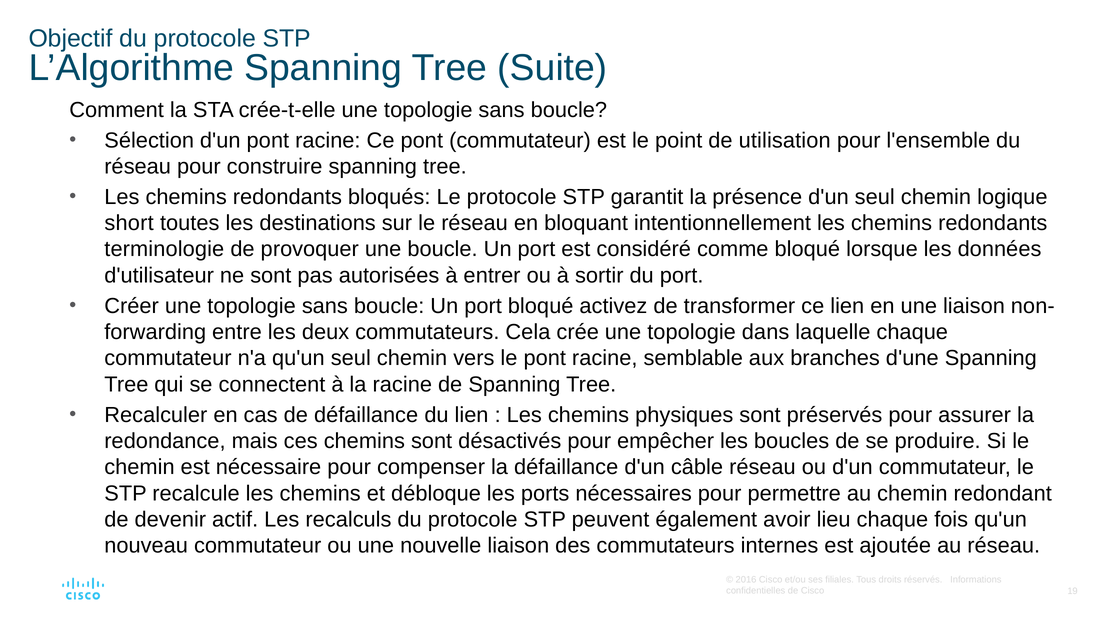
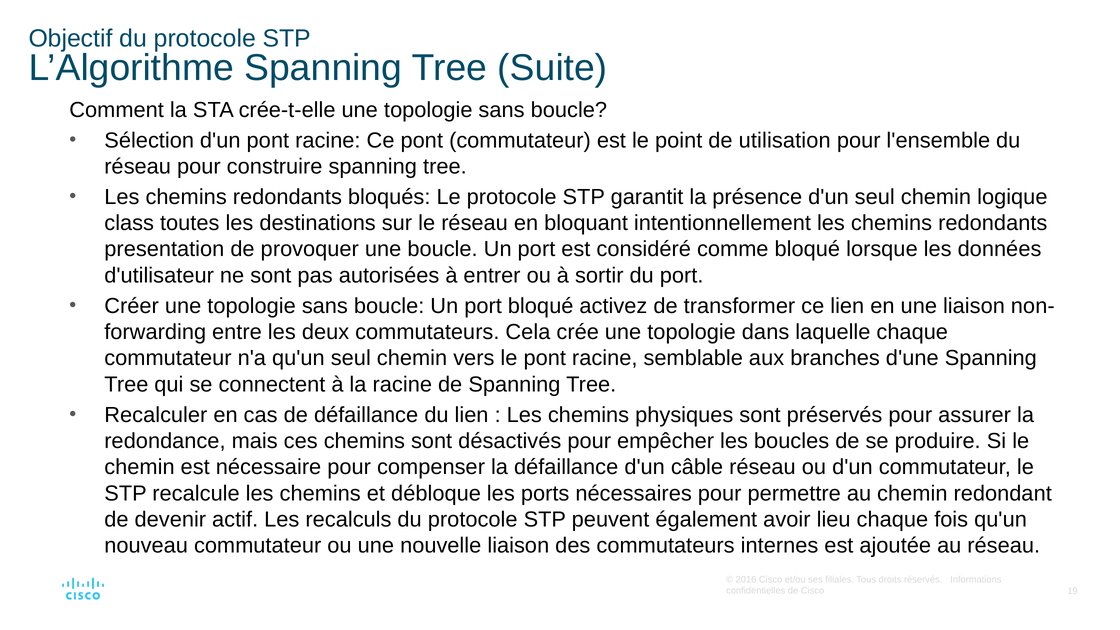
short: short -> class
terminologie: terminologie -> presentation
